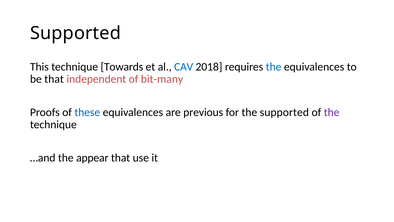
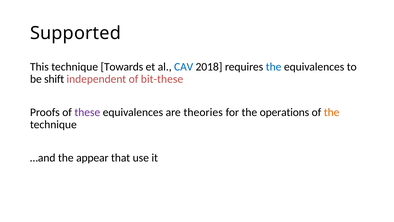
be that: that -> shift
bit-many: bit-many -> bit-these
these colour: blue -> purple
previous: previous -> theories
the supported: supported -> operations
the at (332, 112) colour: purple -> orange
